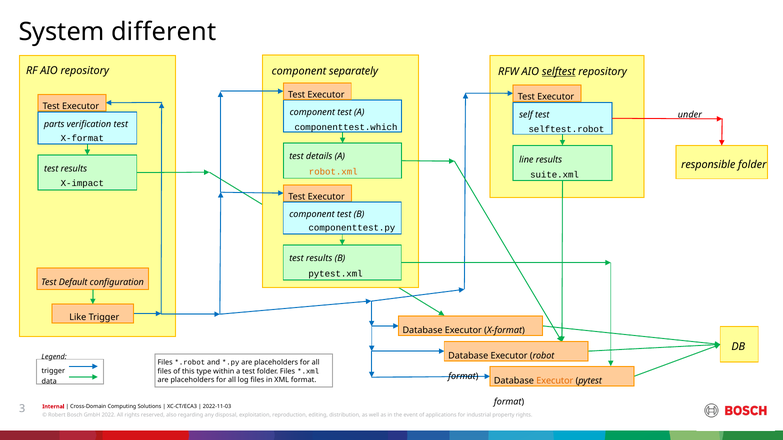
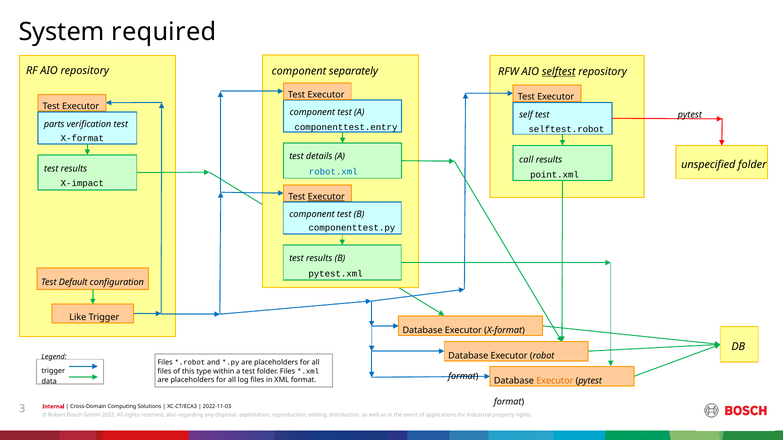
different: different -> required
under at (690, 115): under -> pytest
componenttest.which: componenttest.which -> componenttest.entry
line: line -> call
responsible: responsible -> unspecified
robot.xml colour: orange -> blue
suite.xml: suite.xml -> point.xml
Executor at (326, 197) underline: none -> present
